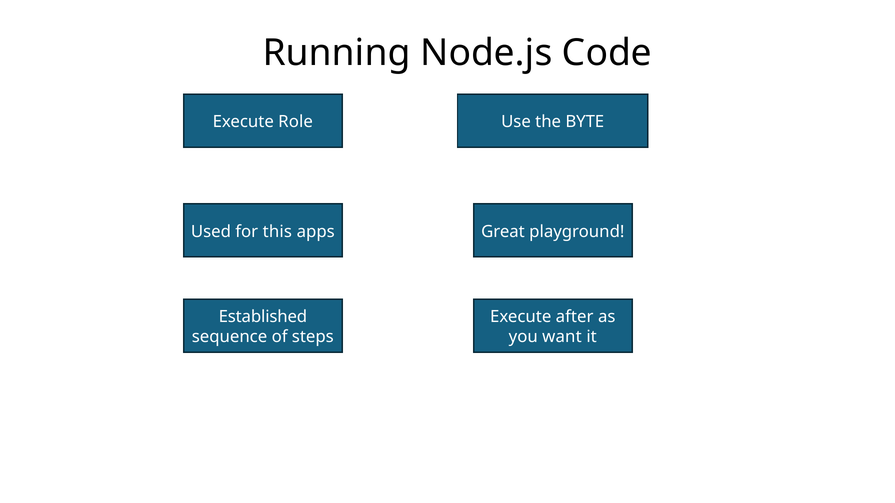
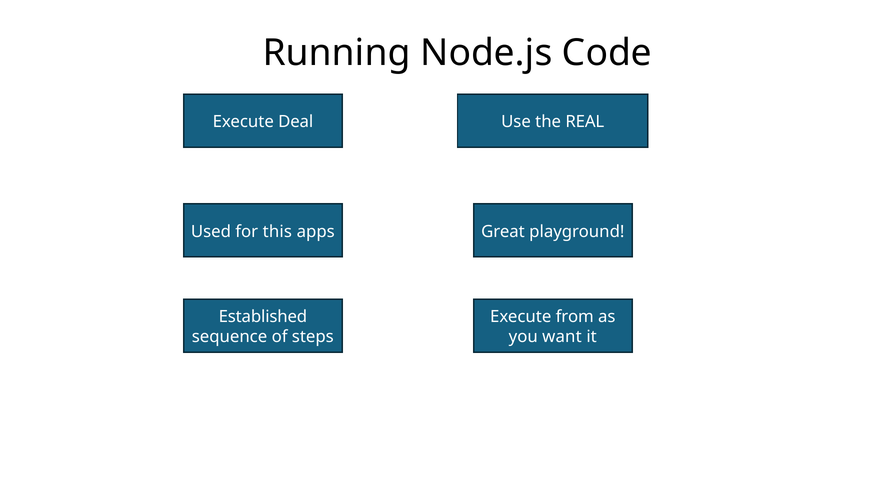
Role: Role -> Deal
BYTE: BYTE -> REAL
after: after -> from
